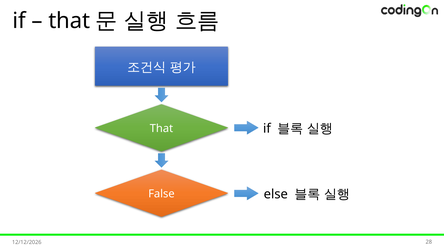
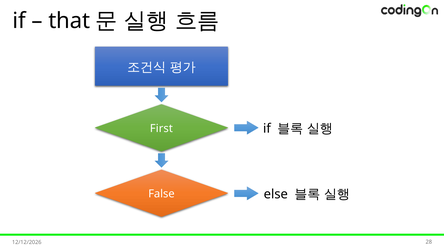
That at (161, 128): That -> First
